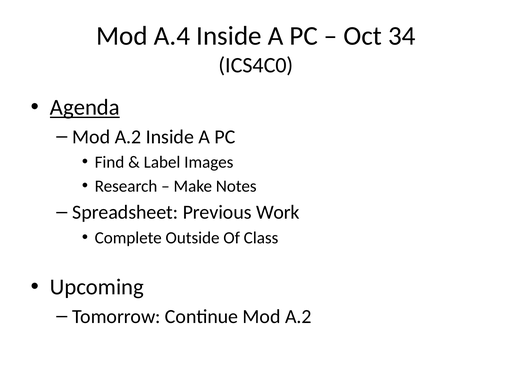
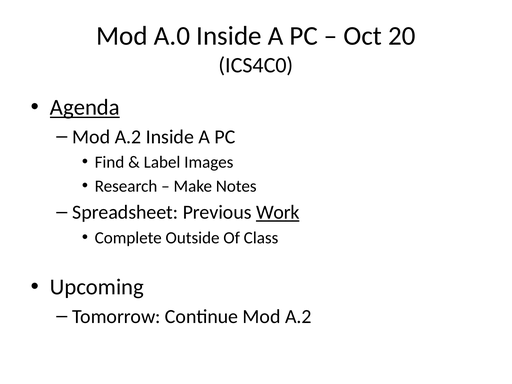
A.4: A.4 -> A.0
34: 34 -> 20
Work underline: none -> present
